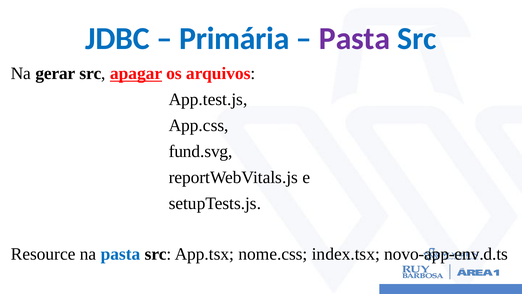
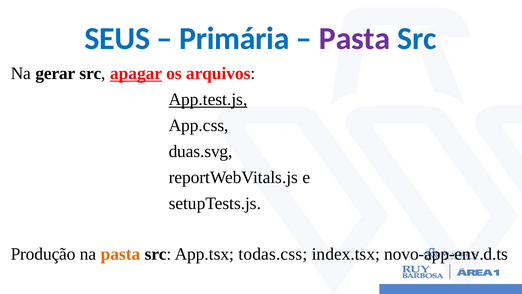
JDBC: JDBC -> SEUS
App.test.js underline: none -> present
fund.svg: fund.svg -> duas.svg
Resource: Resource -> Produção
pasta at (120, 254) colour: blue -> orange
nome.css: nome.css -> todas.css
